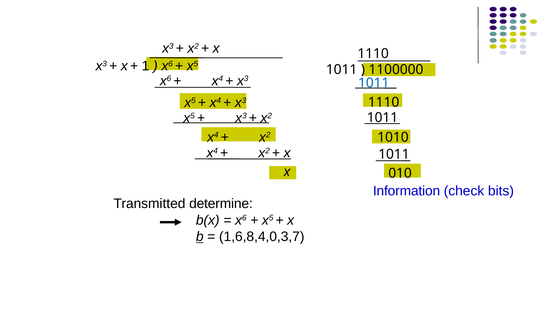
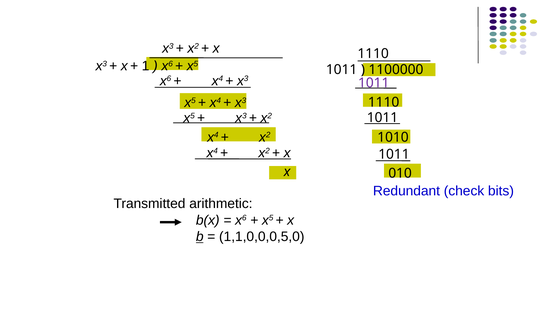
1011 at (374, 83) colour: blue -> purple
Information: Information -> Redundant
determine: determine -> arithmetic
1,6,8,4,0,3,7: 1,6,8,4,0,3,7 -> 1,1,0,0,0,5,0
